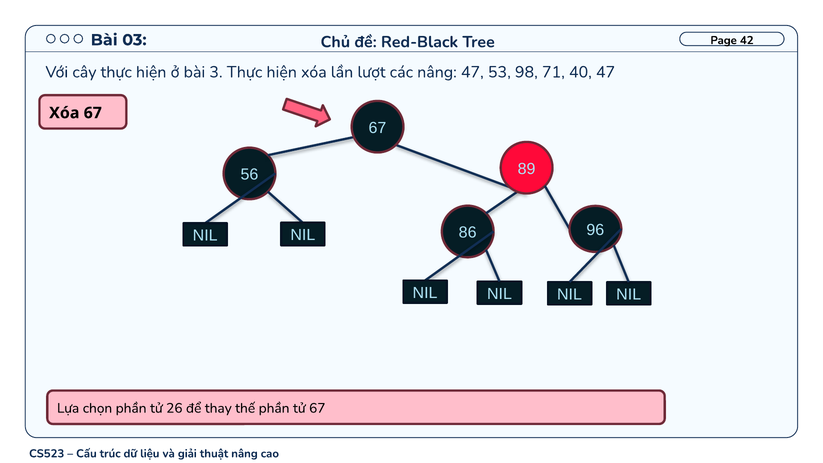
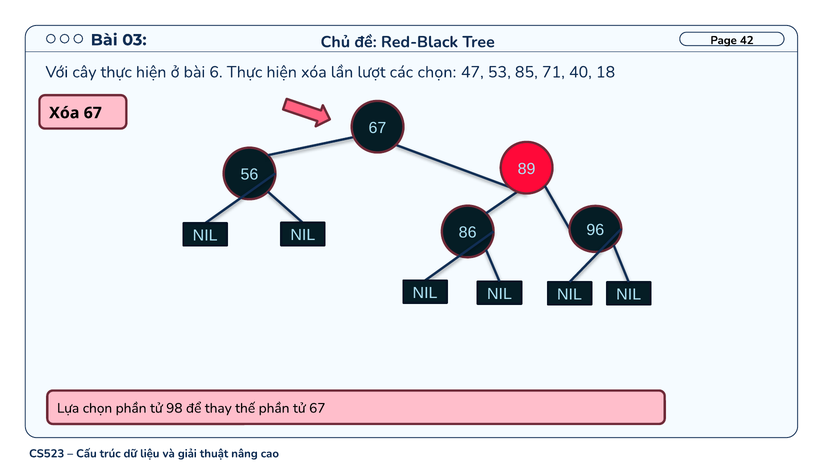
3: 3 -> 6
các nâng: nâng -> chọn
98: 98 -> 85
40 47: 47 -> 18
26: 26 -> 98
